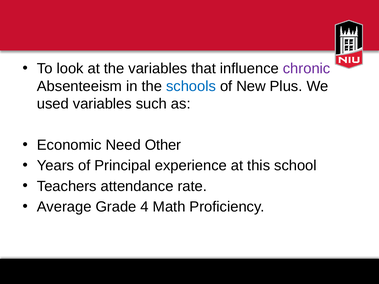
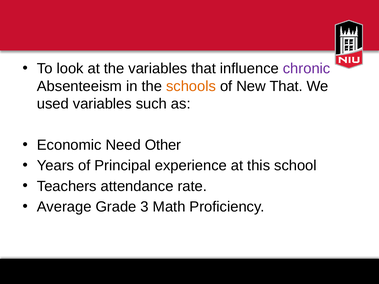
schools colour: blue -> orange
New Plus: Plus -> That
4: 4 -> 3
